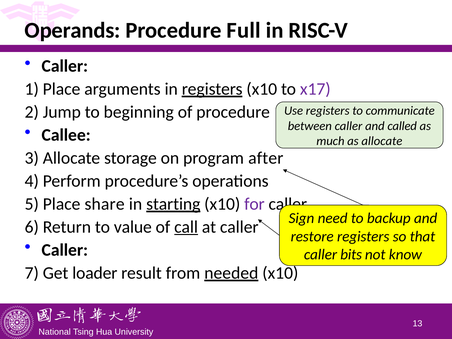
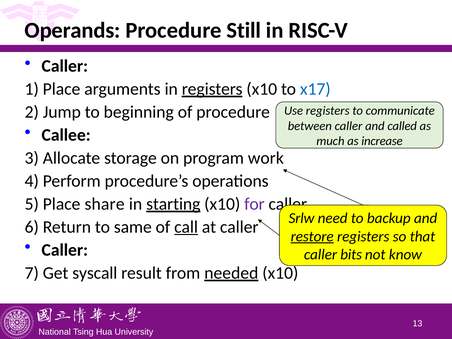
Full: Full -> Still
x17 colour: purple -> blue
as allocate: allocate -> increase
after: after -> work
Sign: Sign -> Srlw
value: value -> same
restore underline: none -> present
loader: loader -> syscall
